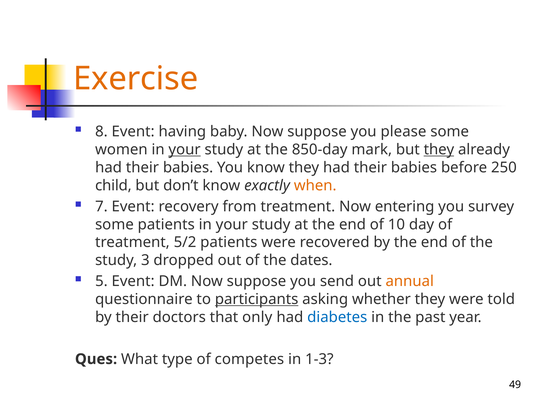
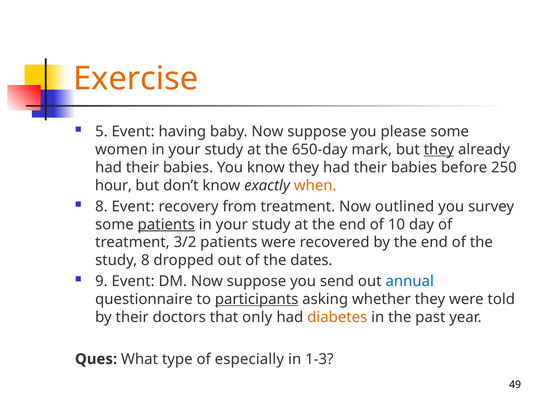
8: 8 -> 5
your at (185, 149) underline: present -> none
850-day: 850-day -> 650-day
child: child -> hour
7 at (101, 206): 7 -> 8
entering: entering -> outlined
patients at (166, 224) underline: none -> present
5/2: 5/2 -> 3/2
study 3: 3 -> 8
5: 5 -> 9
annual colour: orange -> blue
diabetes colour: blue -> orange
competes: competes -> especially
